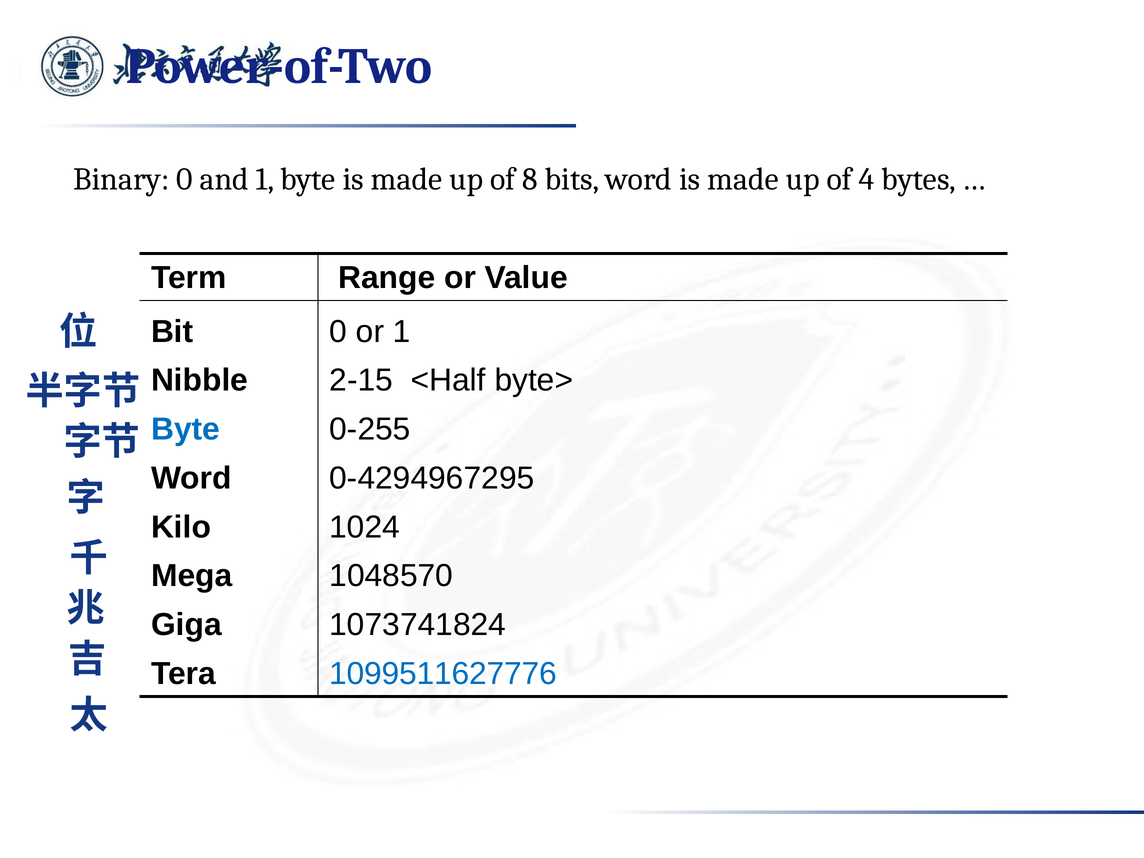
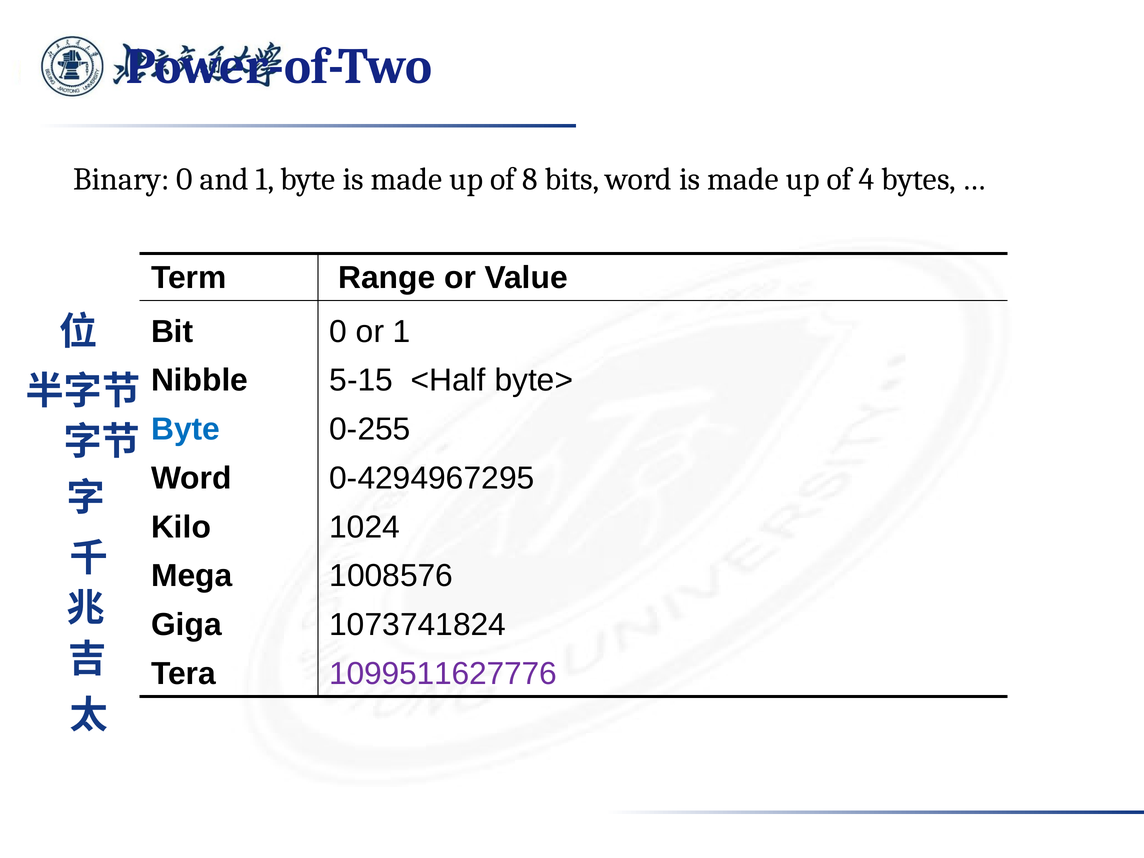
2-15: 2-15 -> 5-15
1048570: 1048570 -> 1008576
1099511627776 colour: blue -> purple
